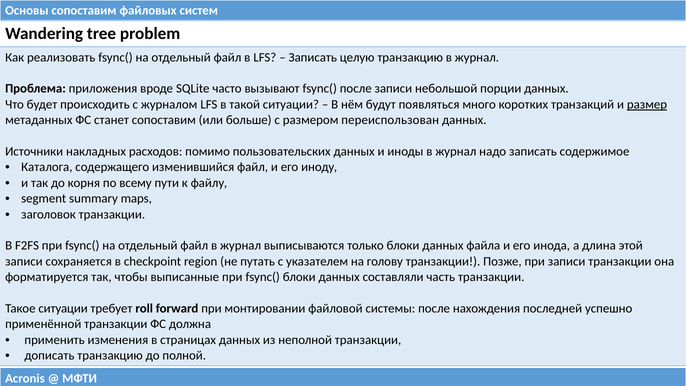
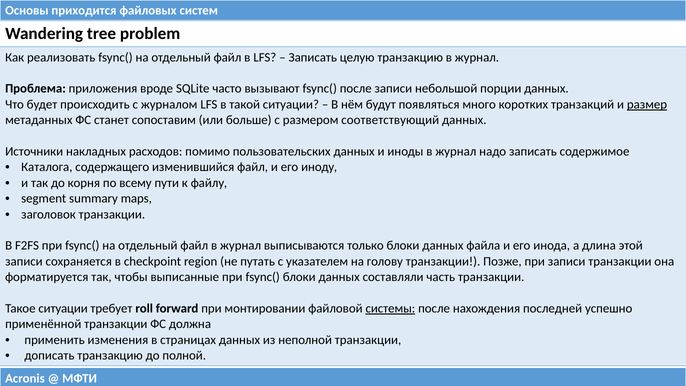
Основы сопоставим: сопоставим -> приходится
переиспользован: переиспользован -> соответствующий
системы underline: none -> present
